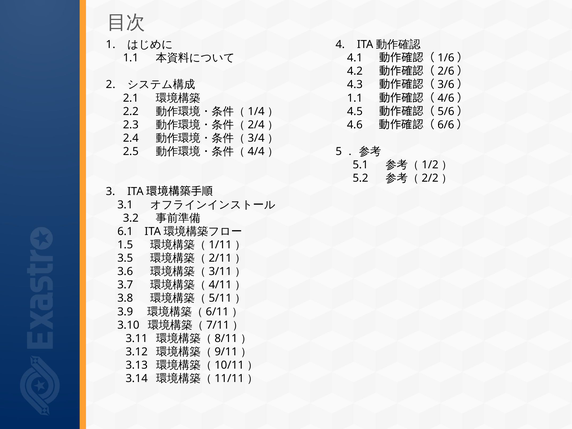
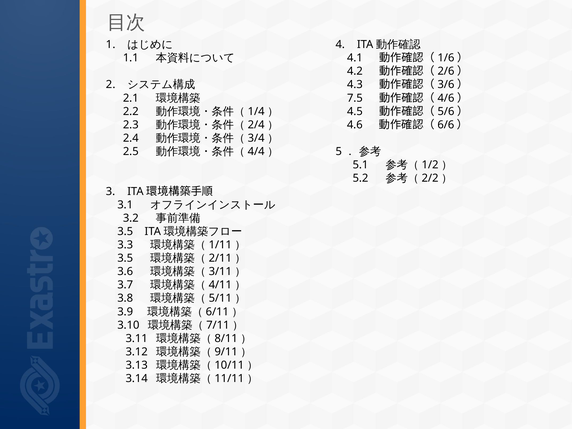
1.1 at (355, 98): 1.1 -> 7.5
6.1 at (125, 232): 6.1 -> 3.5
1.5: 1.5 -> 3.3
